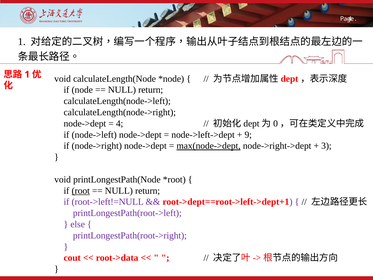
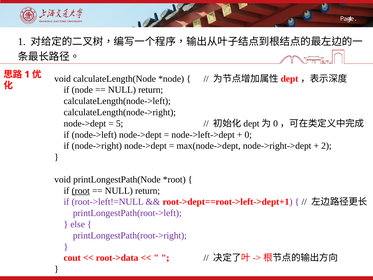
4 at (120, 123): 4 -> 5
9: 9 -> 0
max(node->dept underline: present -> none
3: 3 -> 2
